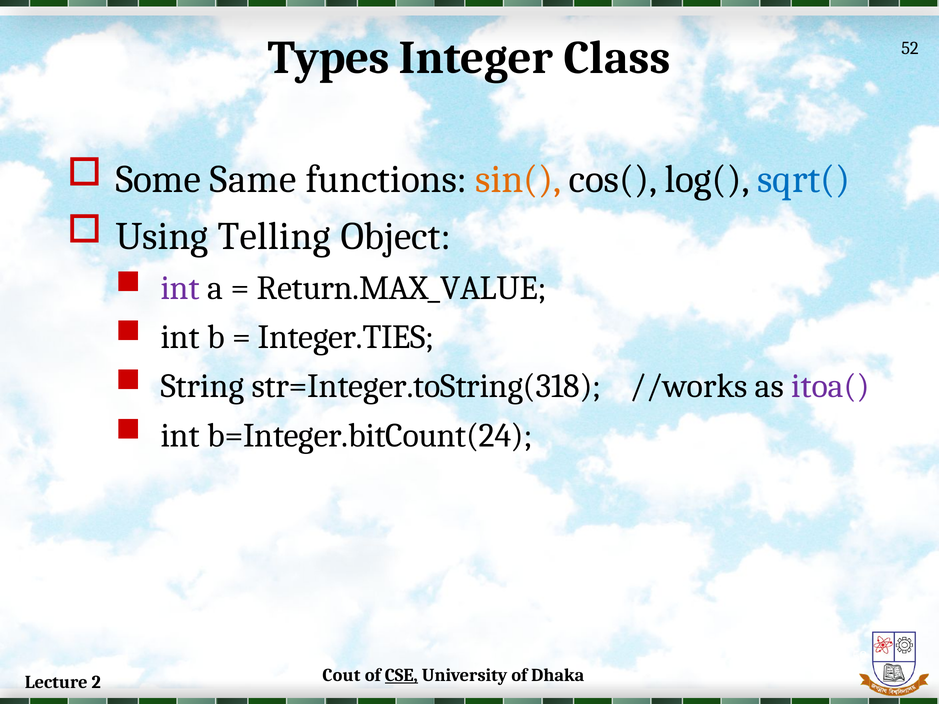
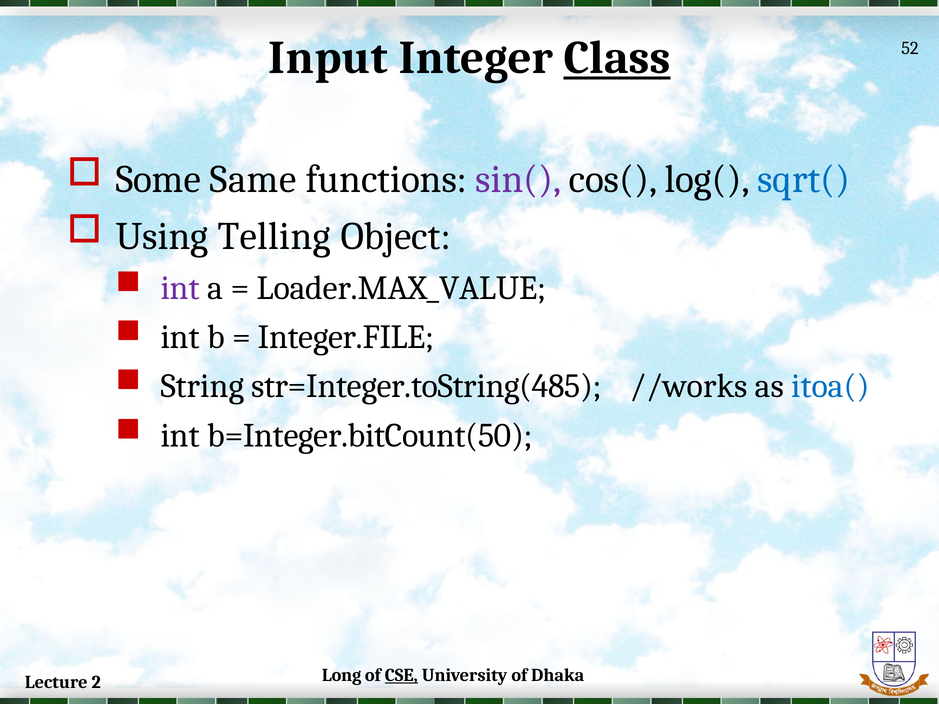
Types: Types -> Input
Class underline: none -> present
sin( colour: orange -> purple
Return.MAX_VALUE: Return.MAX_VALUE -> Loader.MAX_VALUE
Integer.TIES: Integer.TIES -> Integer.FILE
str=Integer.toString(318: str=Integer.toString(318 -> str=Integer.toString(485
itoa( colour: purple -> blue
b=Integer.bitCount(24: b=Integer.bitCount(24 -> b=Integer.bitCount(50
Cout: Cout -> Long
